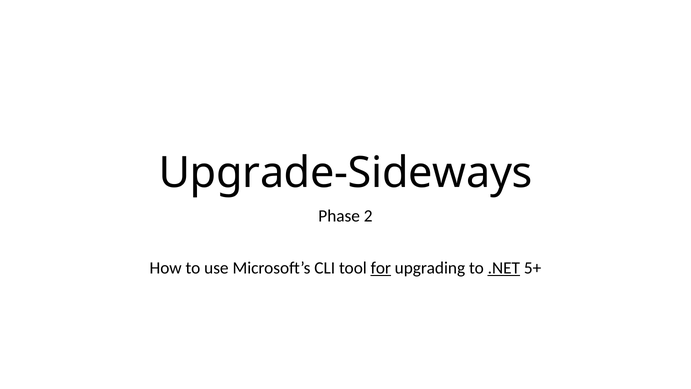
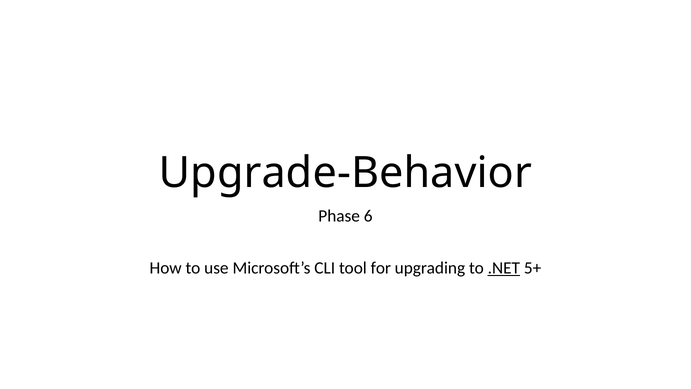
Upgrade-Sideways: Upgrade-Sideways -> Upgrade-Behavior
2: 2 -> 6
for underline: present -> none
